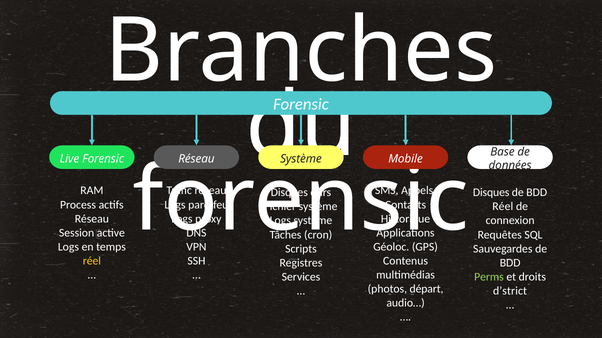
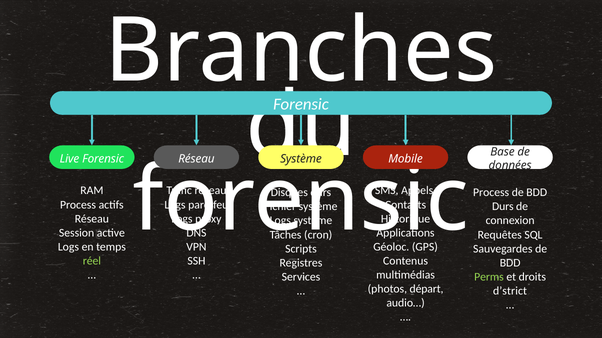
Disques at (491, 193): Disques -> Process
Réel at (503, 207): Réel -> Durs
réel at (92, 261) colour: yellow -> light green
